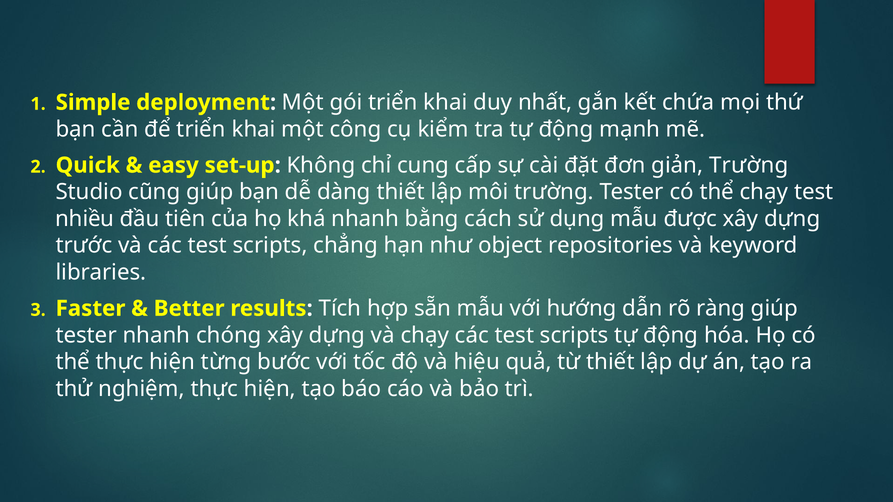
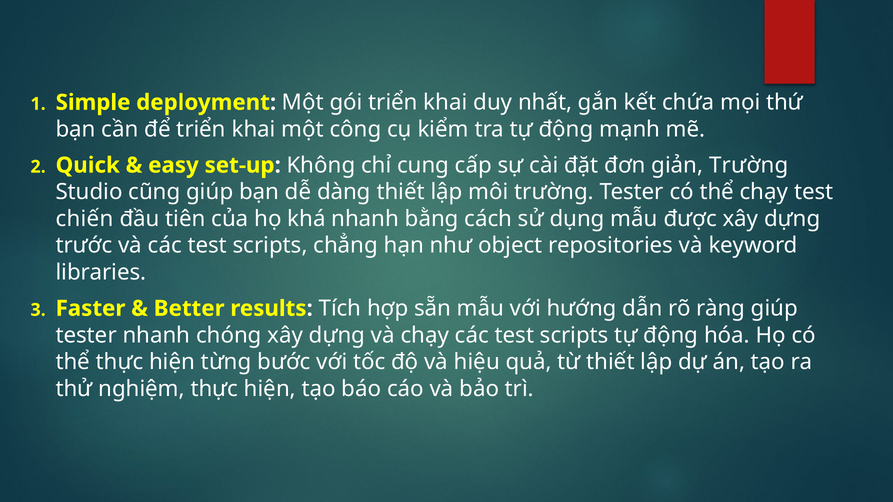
nhiều: nhiều -> chiến
